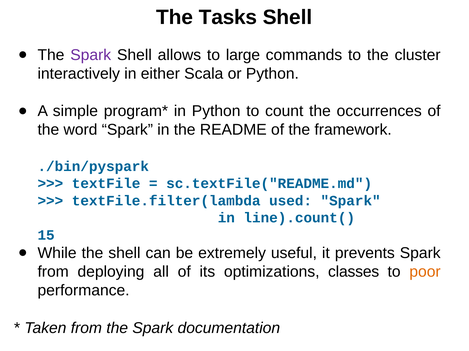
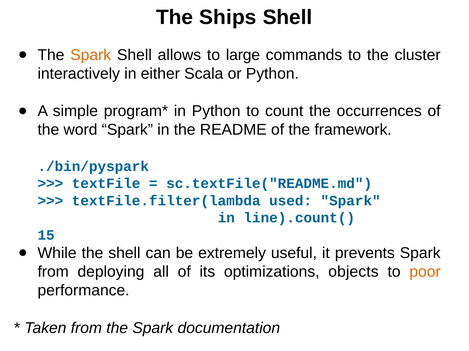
Tasks: Tasks -> Ships
Spark at (91, 55) colour: purple -> orange
classes: classes -> objects
